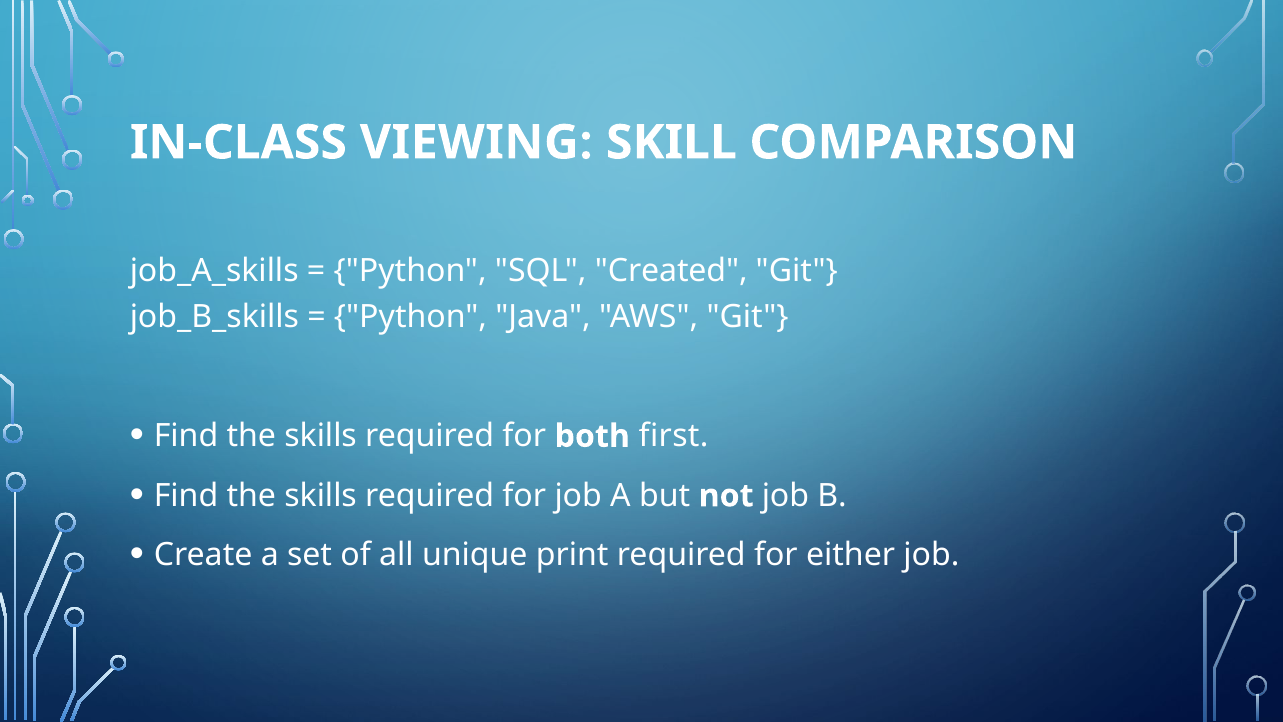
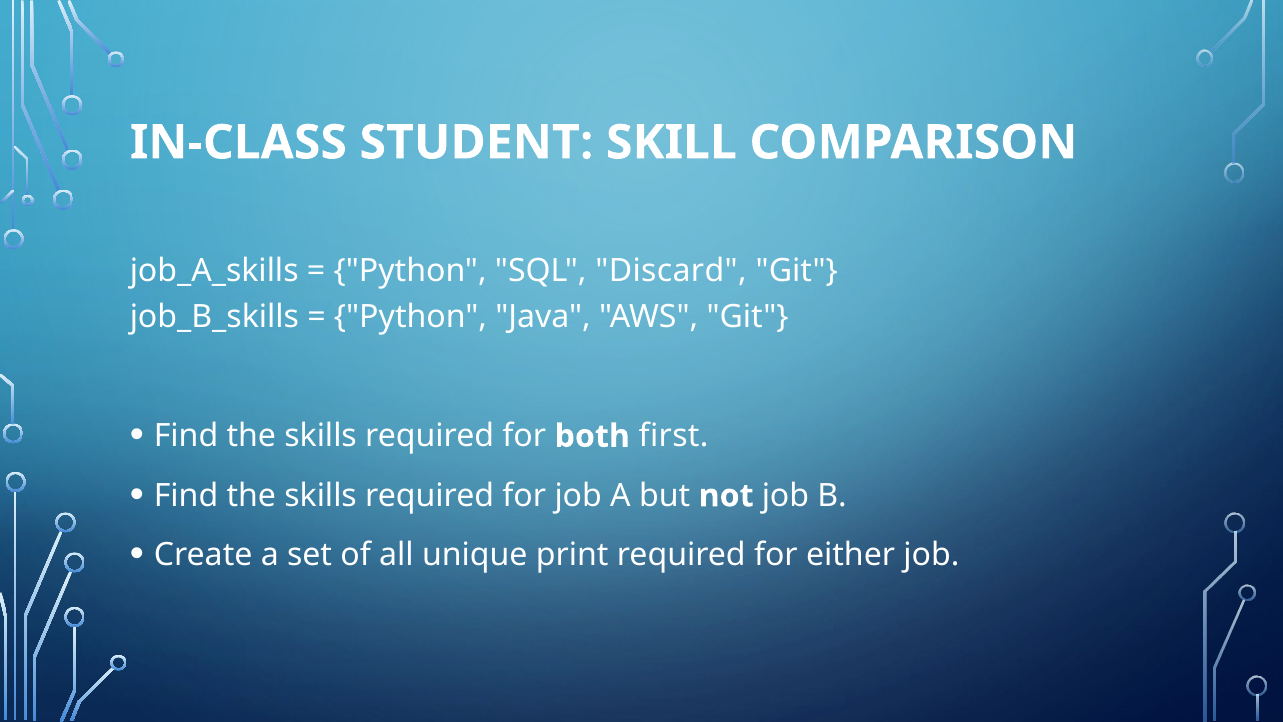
VIEWING: VIEWING -> STUDENT
Created: Created -> Discard
